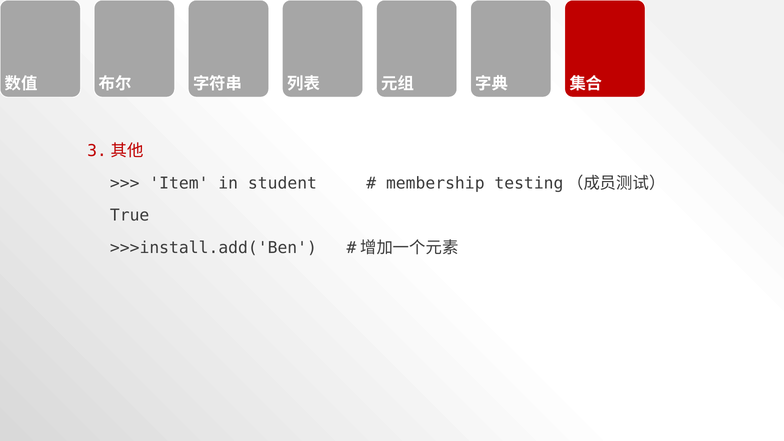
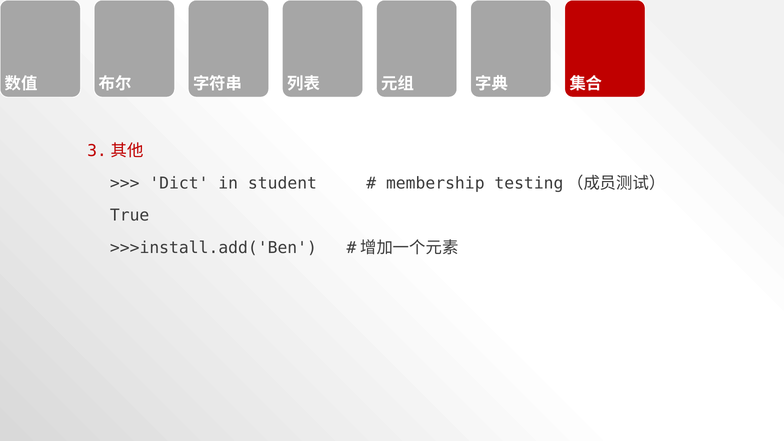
Item: Item -> Dict
